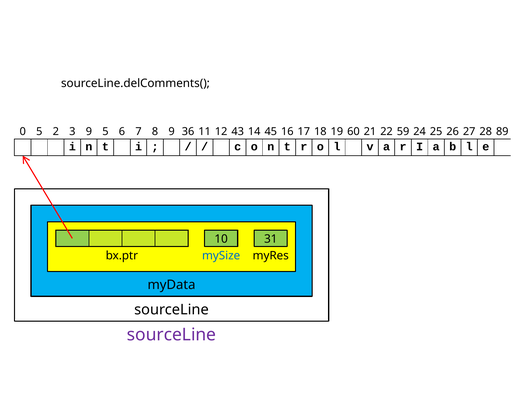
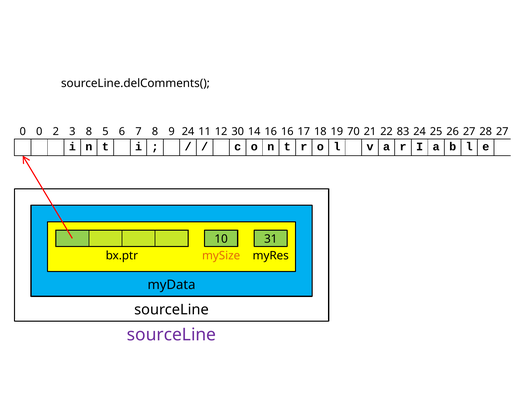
0 5: 5 -> 0
3 9: 9 -> 8
9 36: 36 -> 24
43: 43 -> 30
14 45: 45 -> 16
60: 60 -> 70
59: 59 -> 83
28 89: 89 -> 27
mySize colour: blue -> orange
